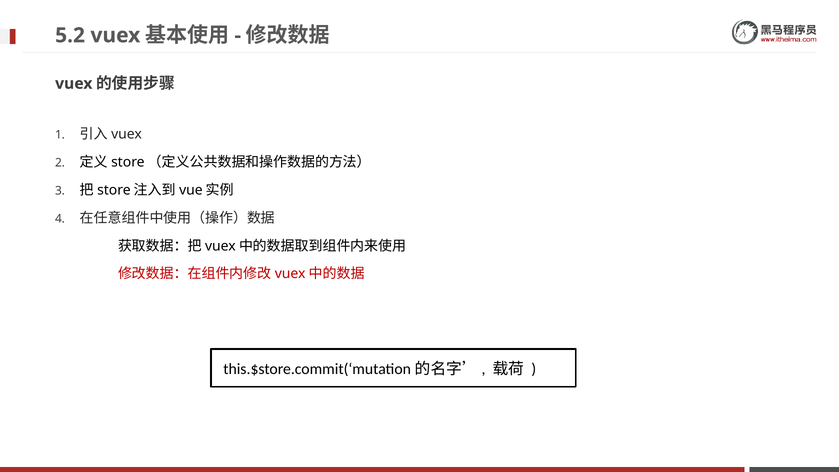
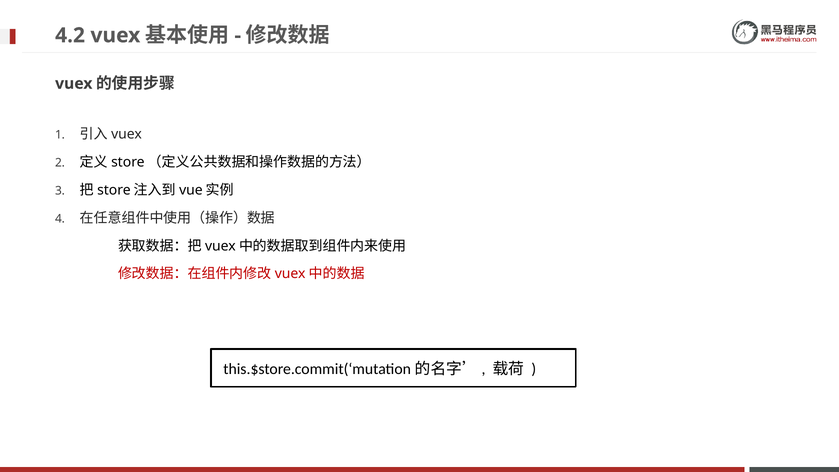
5.2: 5.2 -> 4.2
